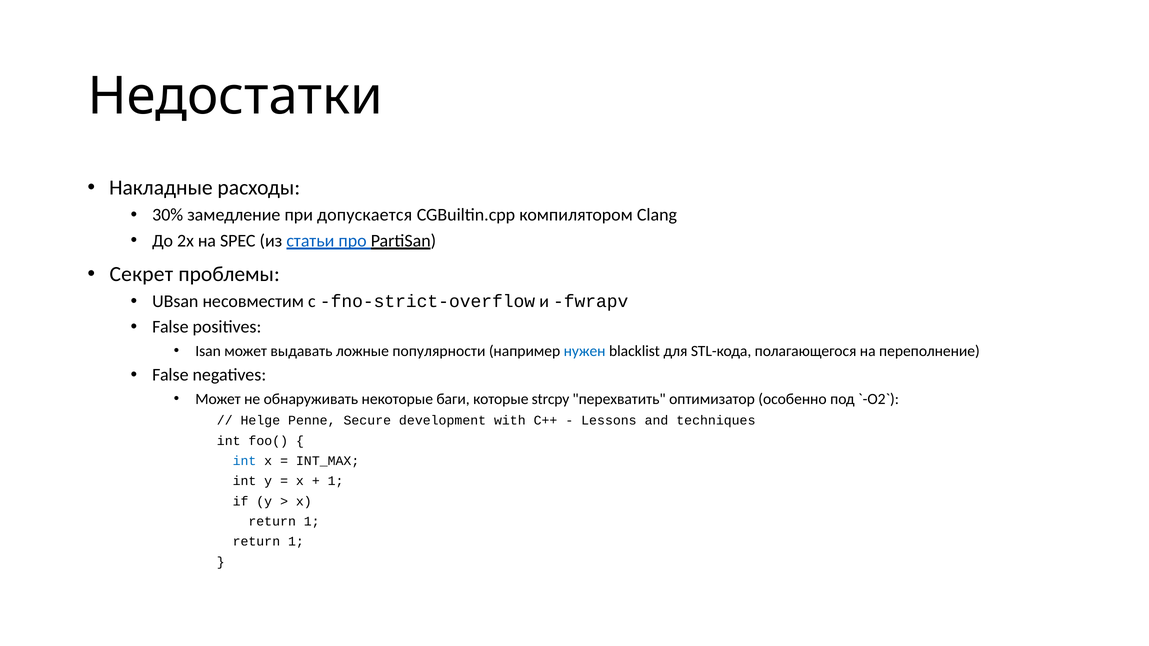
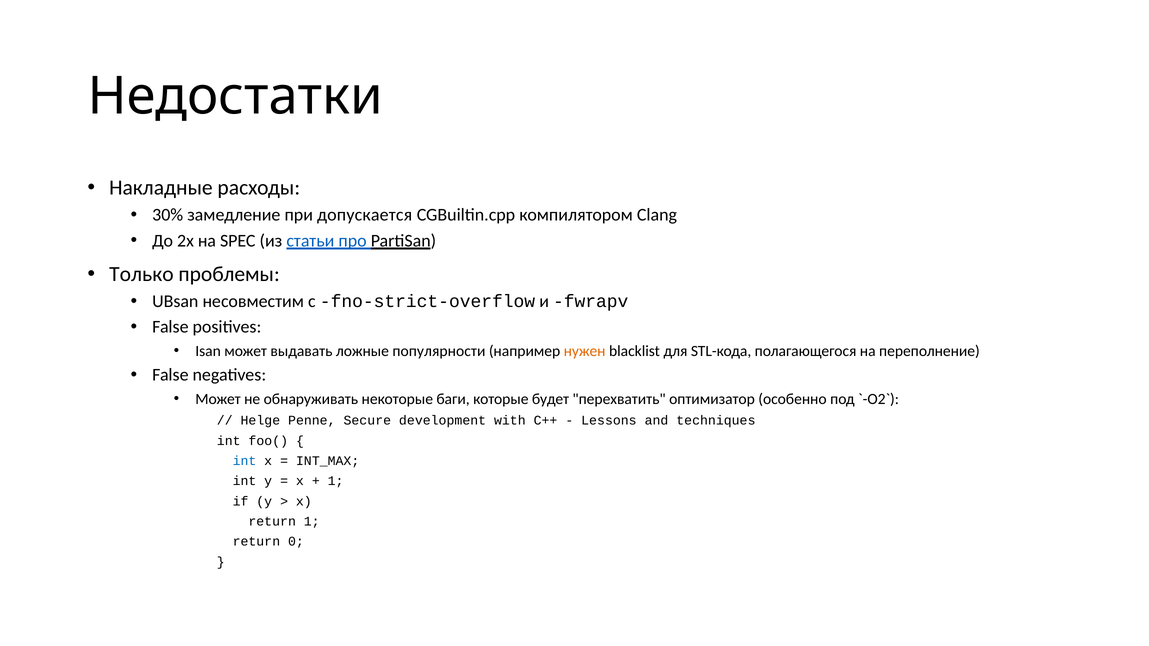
Секрет: Секрет -> Только
нужен colour: blue -> orange
strcpy: strcpy -> будет
1 at (296, 542): 1 -> 0
